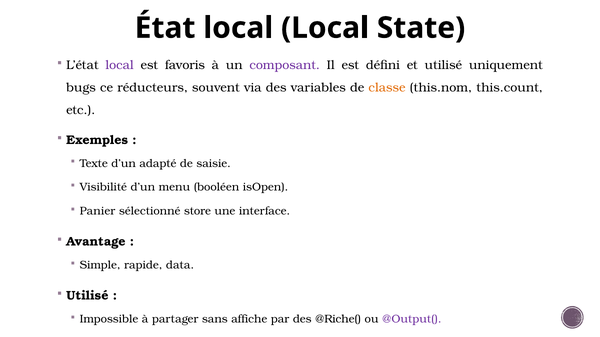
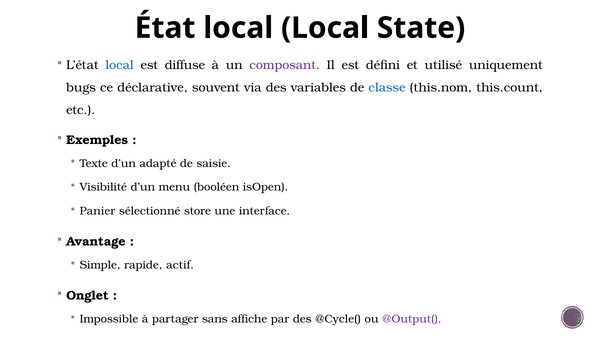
local at (120, 65) colour: purple -> blue
favoris: favoris -> diffuse
réducteurs: réducteurs -> déclarative
classe colour: orange -> blue
data: data -> actif
Utilisé at (87, 296): Utilisé -> Onglet
@Riche(: @Riche( -> @Cycle(
